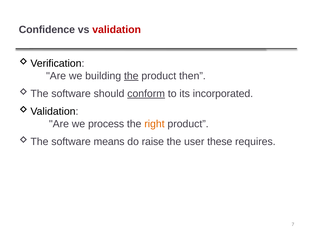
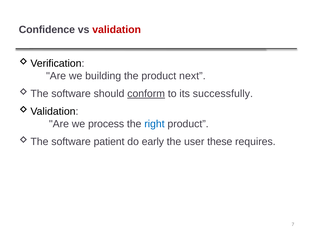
the at (131, 76) underline: present -> none
then: then -> next
incorporated: incorporated -> successfully
right colour: orange -> blue
means: means -> patient
raise: raise -> early
